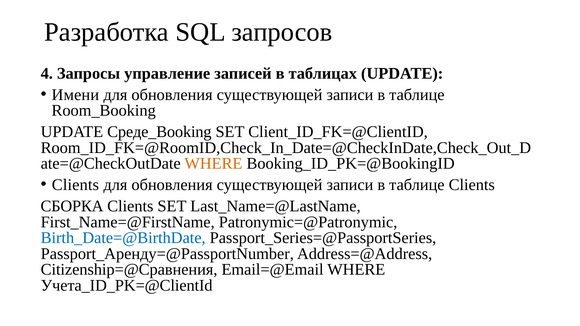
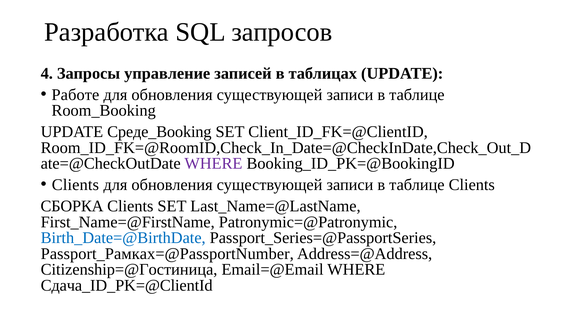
Имени: Имени -> Работе
WHERE at (213, 164) colour: orange -> purple
Passport_Аренду=@PassportNumber: Passport_Аренду=@PassportNumber -> Passport_Рамках=@PassportNumber
Citizenship=@Сравнения: Citizenship=@Сравнения -> Citizenship=@Гостиница
Учета_ID_PK=@ClientId: Учета_ID_PK=@ClientId -> Сдача_ID_PK=@ClientId
